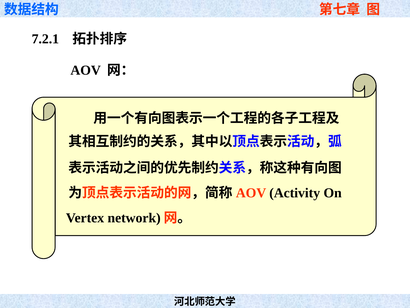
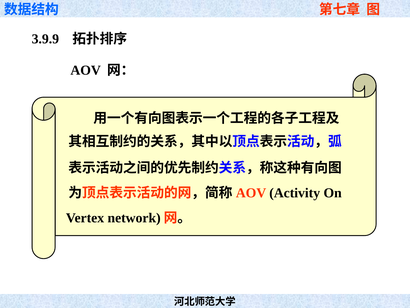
7.2.1: 7.2.1 -> 3.9.9
